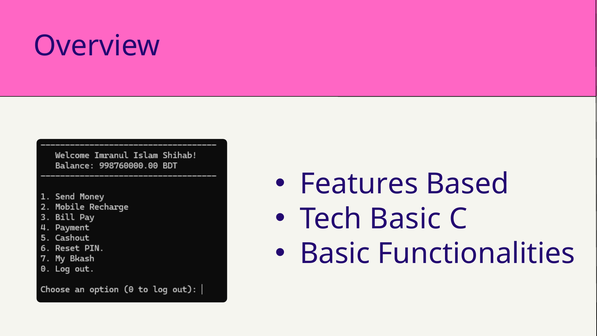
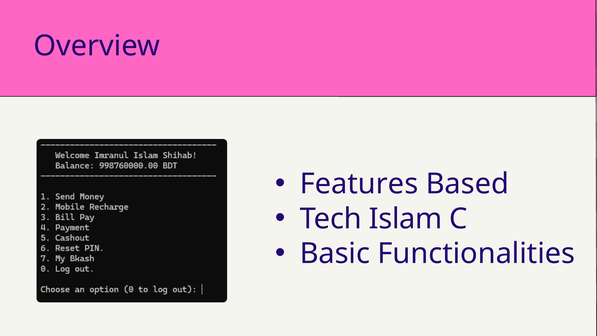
Tech Basic: Basic -> Islam
